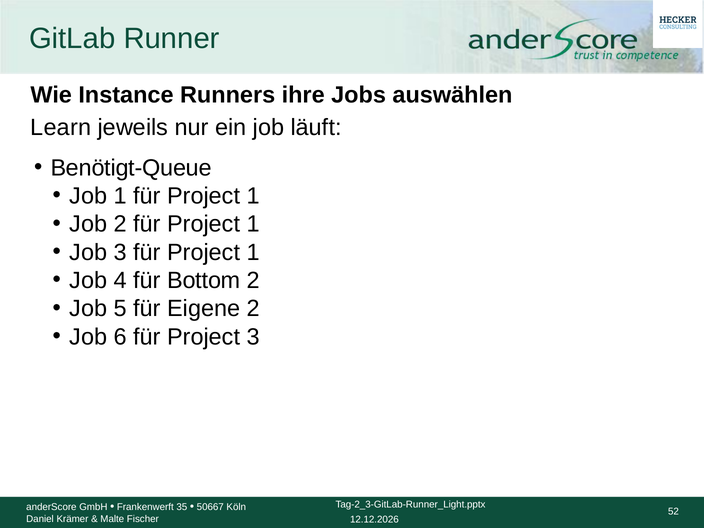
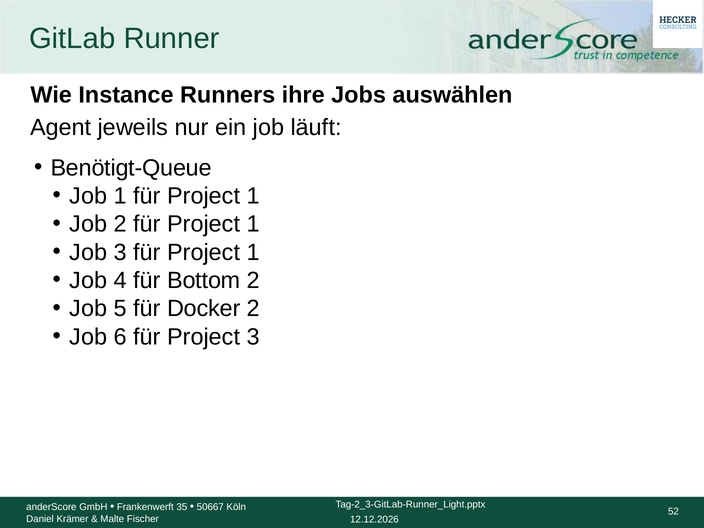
Learn: Learn -> Agent
Eigene: Eigene -> Docker
